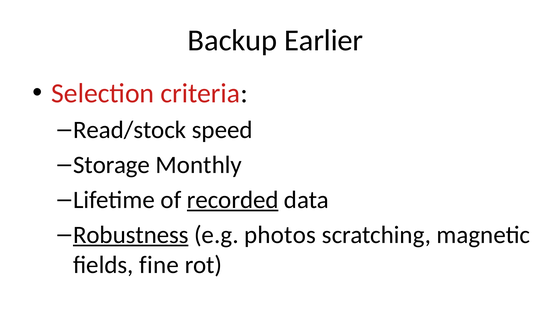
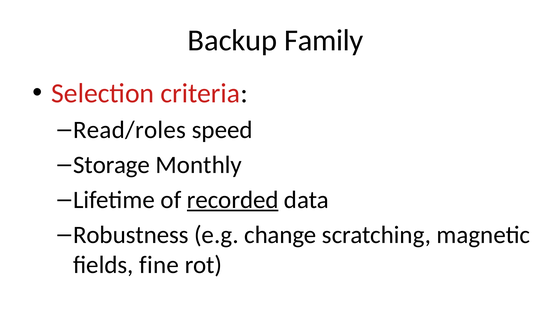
Earlier: Earlier -> Family
Read/stock: Read/stock -> Read/roles
Robustness underline: present -> none
photos: photos -> change
